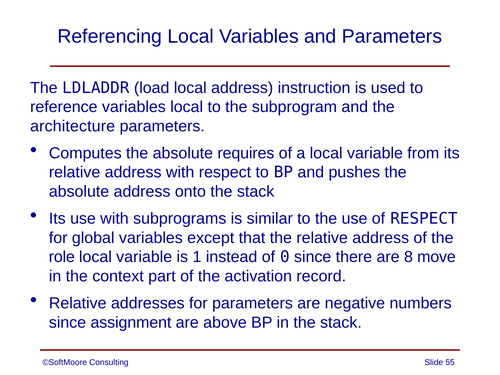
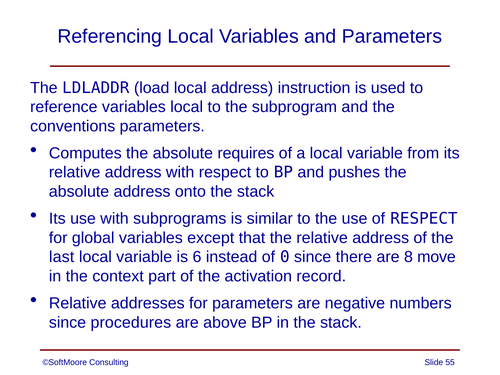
architecture: architecture -> conventions
role: role -> last
1: 1 -> 6
assignment: assignment -> procedures
